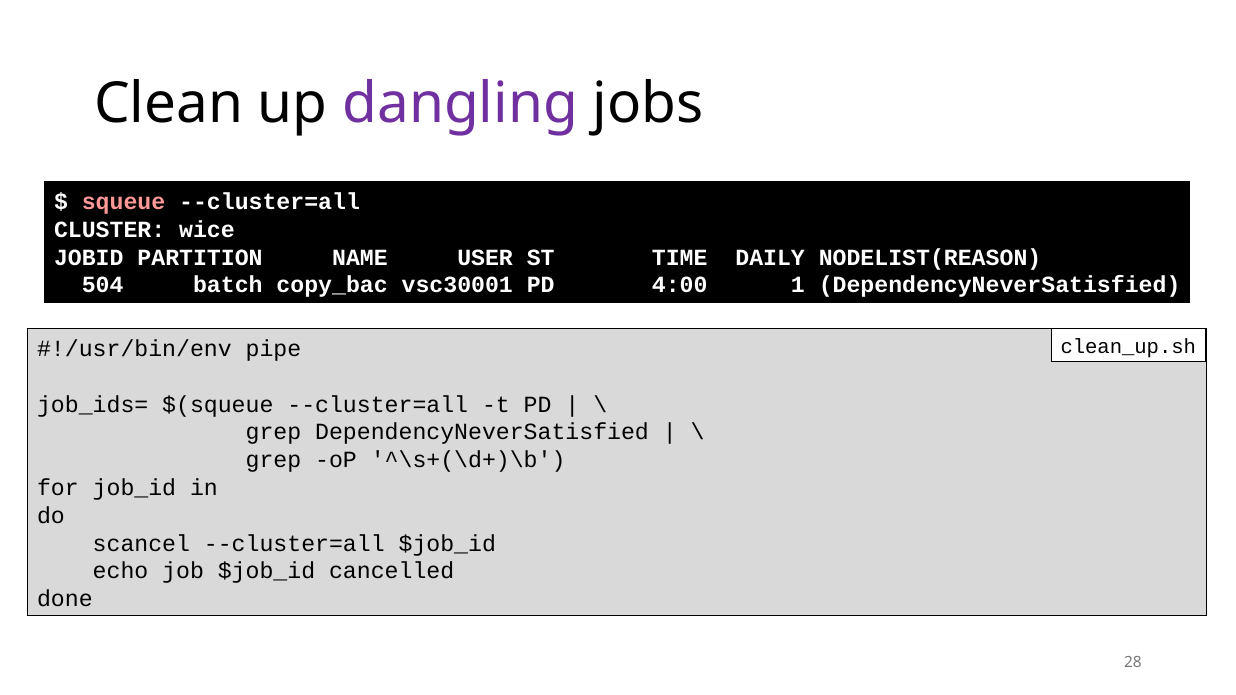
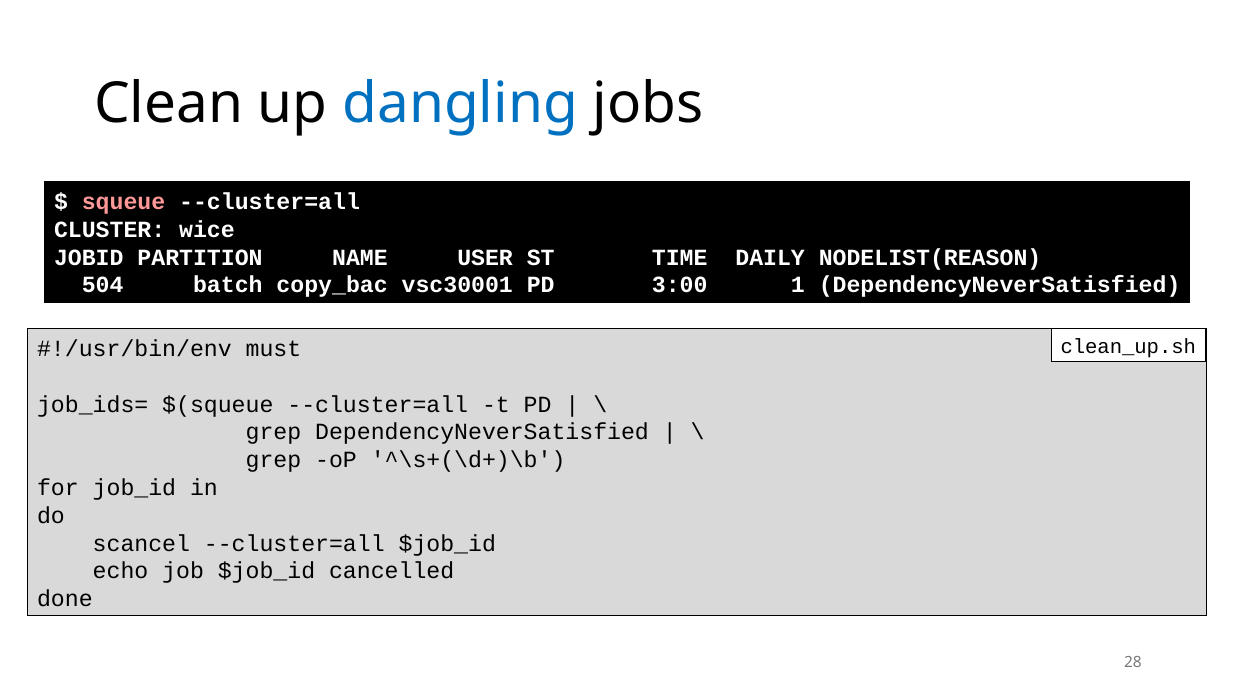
dangling colour: purple -> blue
4:00: 4:00 -> 3:00
pipe: pipe -> must
